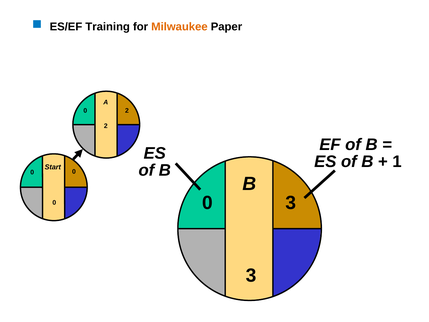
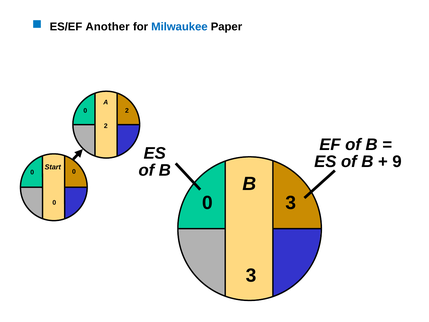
Training: Training -> Another
Milwaukee colour: orange -> blue
1: 1 -> 9
